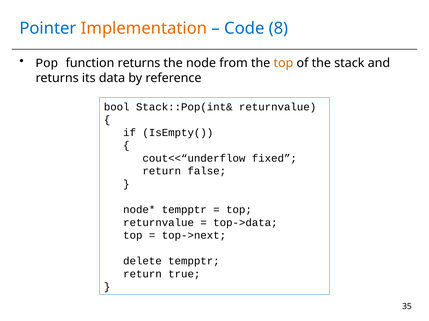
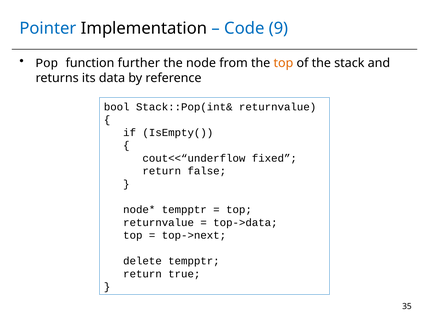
Implementation colour: orange -> black
8: 8 -> 9
function returns: returns -> further
